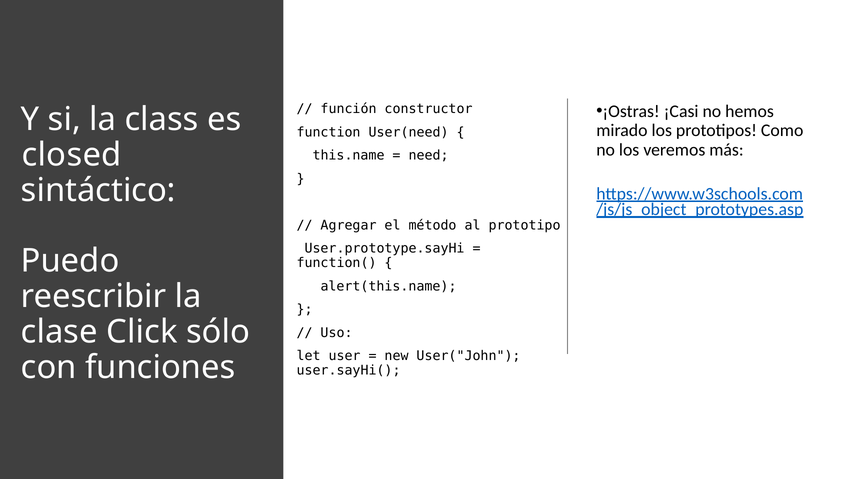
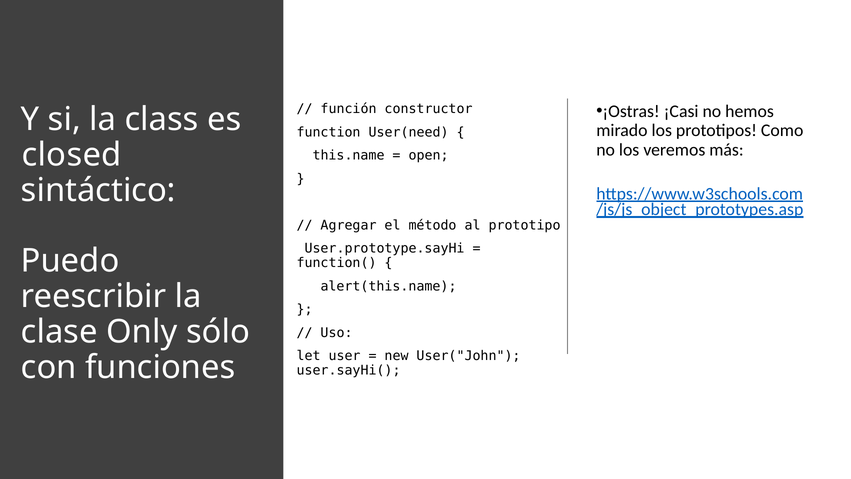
need: need -> open
Click: Click -> Only
